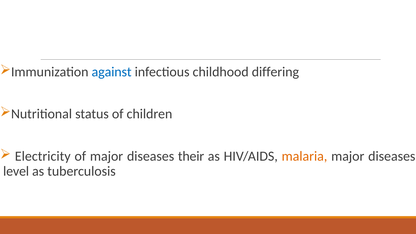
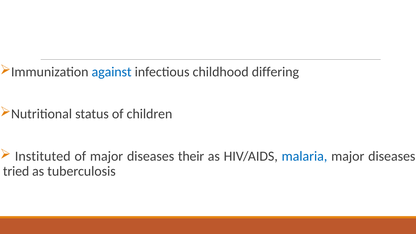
Electricity: Electricity -> Instituted
malaria colour: orange -> blue
level: level -> tried
